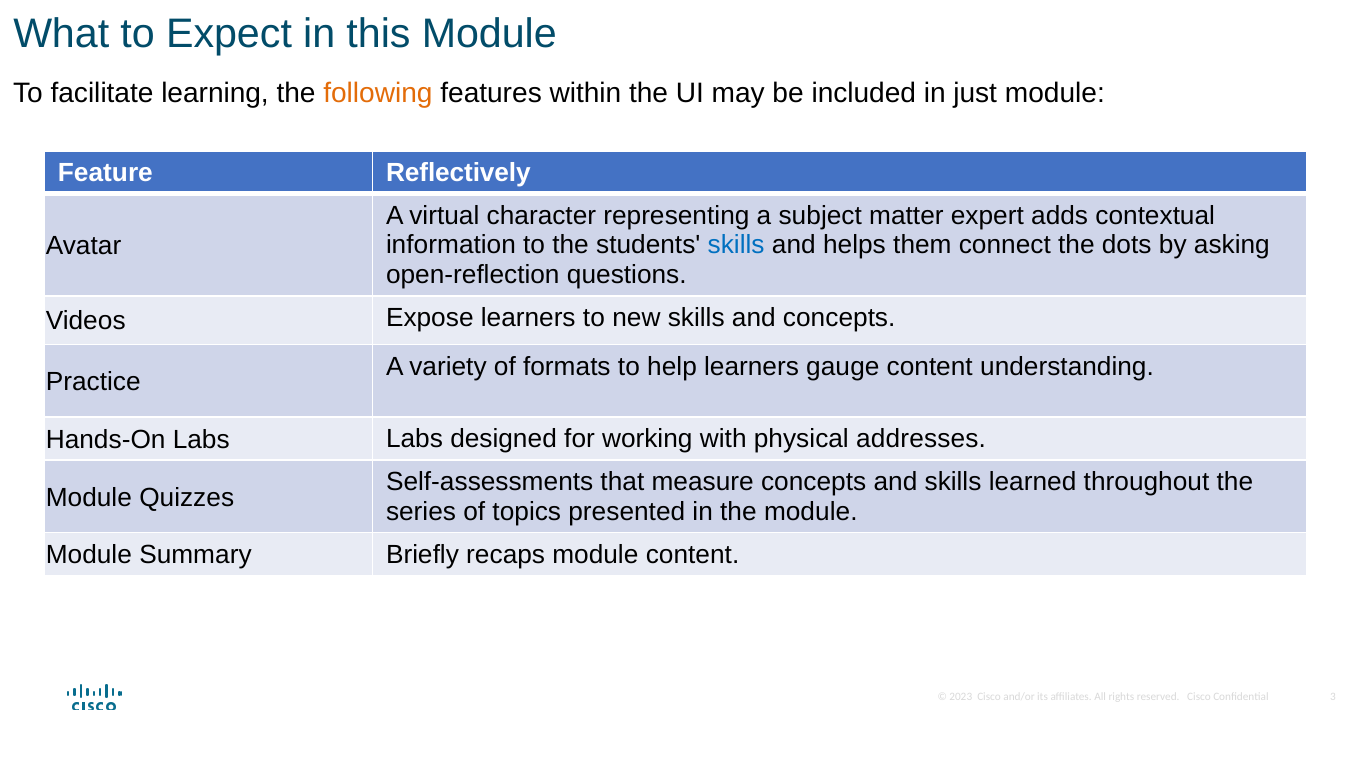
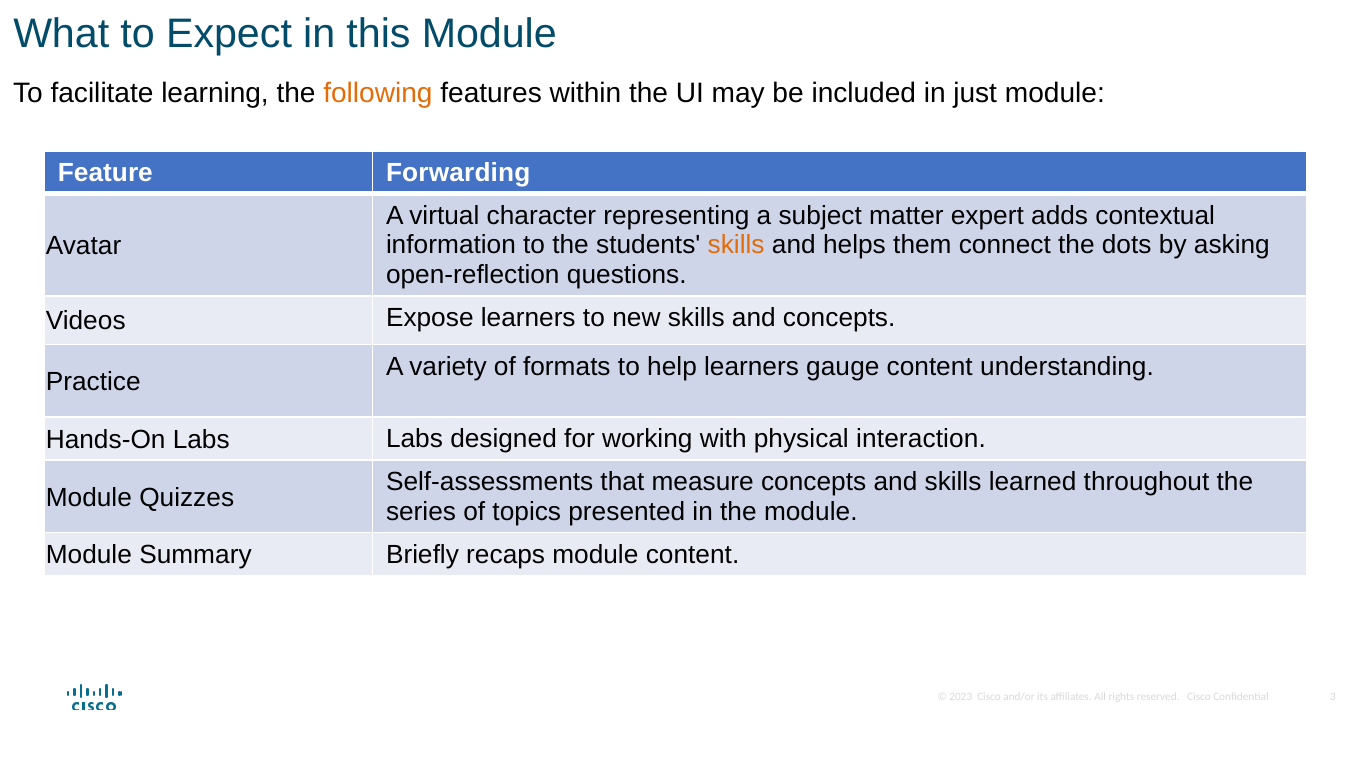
Reflectively: Reflectively -> Forwarding
skills at (736, 245) colour: blue -> orange
addresses: addresses -> interaction
